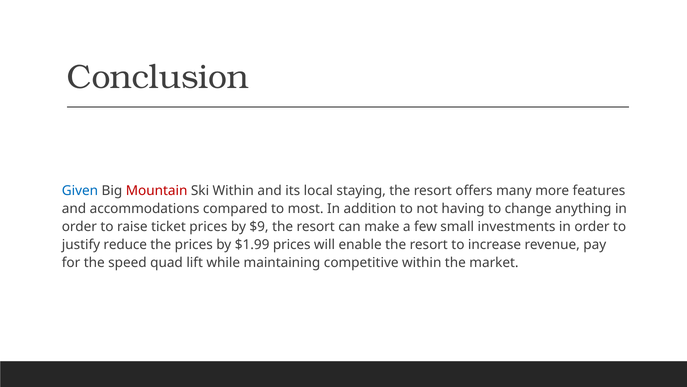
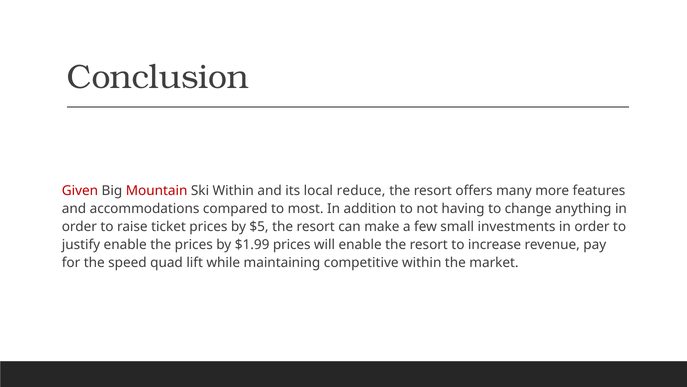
Given colour: blue -> red
staying: staying -> reduce
$9: $9 -> $5
justify reduce: reduce -> enable
